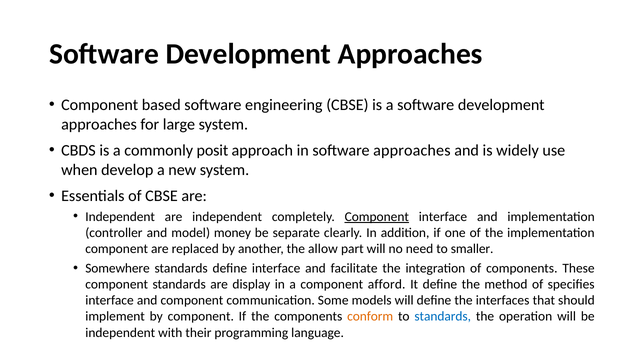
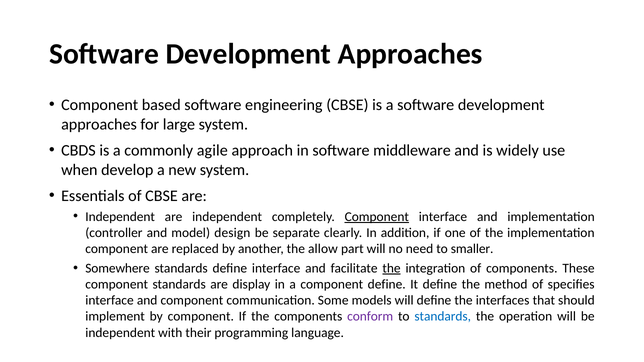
posit: posit -> agile
software approaches: approaches -> middleware
money: money -> design
the at (392, 268) underline: none -> present
component afford: afford -> define
conform colour: orange -> purple
